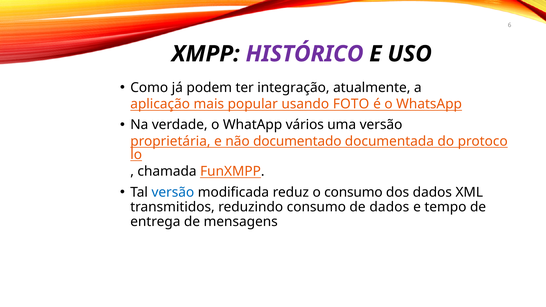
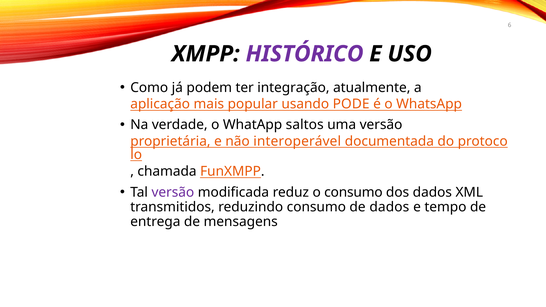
FOTO: FOTO -> PODE
vários: vários -> saltos
documentado: documentado -> interoperável
versão at (173, 192) colour: blue -> purple
